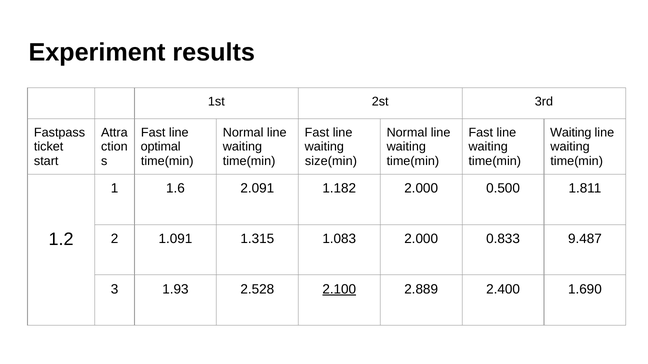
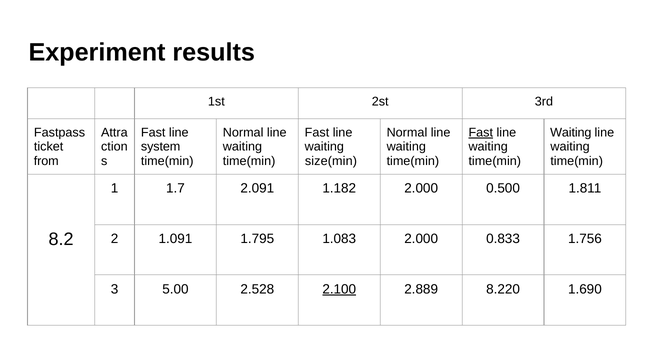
Fast at (481, 133) underline: none -> present
optimal: optimal -> system
start: start -> from
1.6: 1.6 -> 1.7
1.2: 1.2 -> 8.2
1.315: 1.315 -> 1.795
9.487: 9.487 -> 1.756
1.93: 1.93 -> 5.00
2.400: 2.400 -> 8.220
